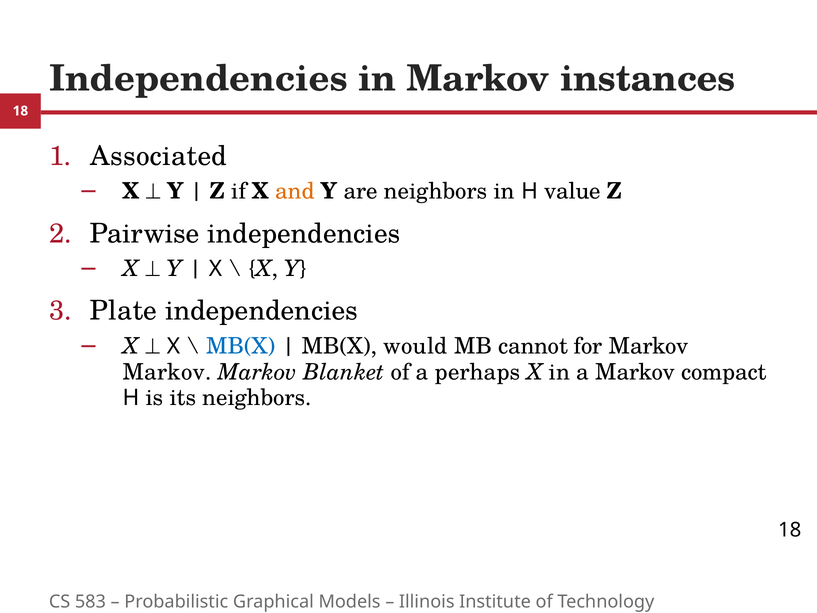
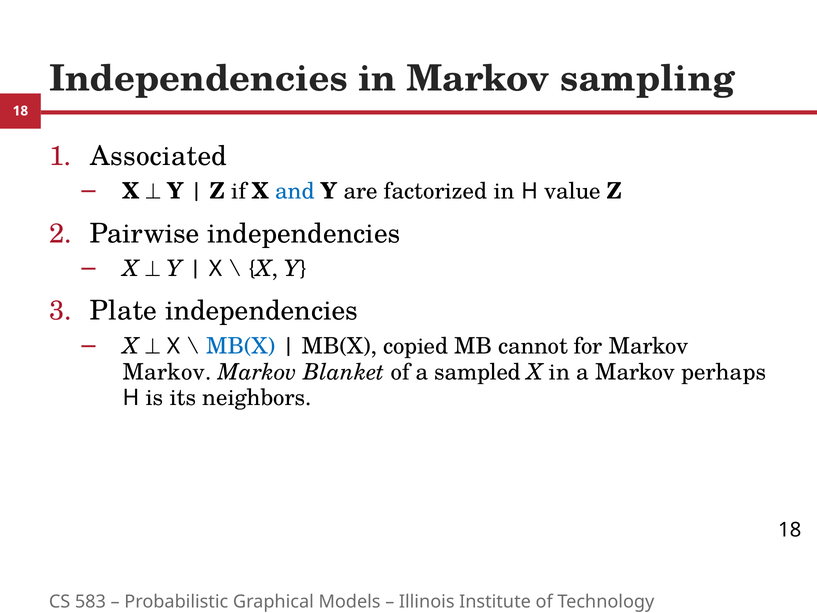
instances: instances -> sampling
and colour: orange -> blue
are neighbors: neighbors -> factorized
would: would -> copied
perhaps: perhaps -> sampled
compact: compact -> perhaps
